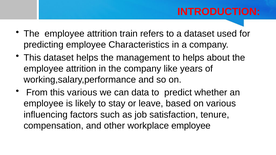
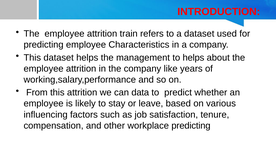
this various: various -> attrition
workplace employee: employee -> predicting
